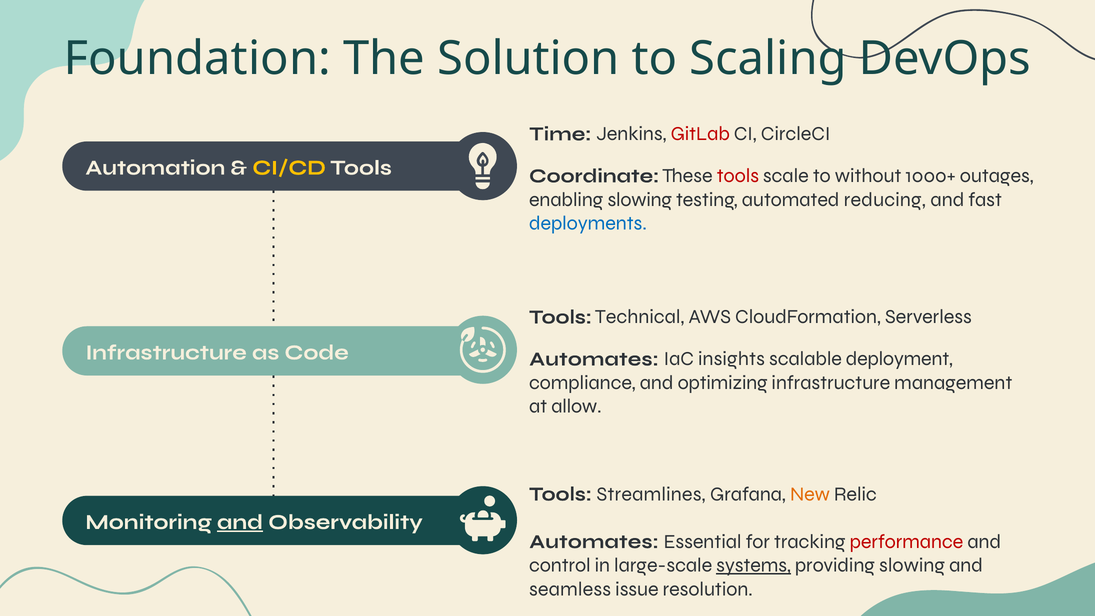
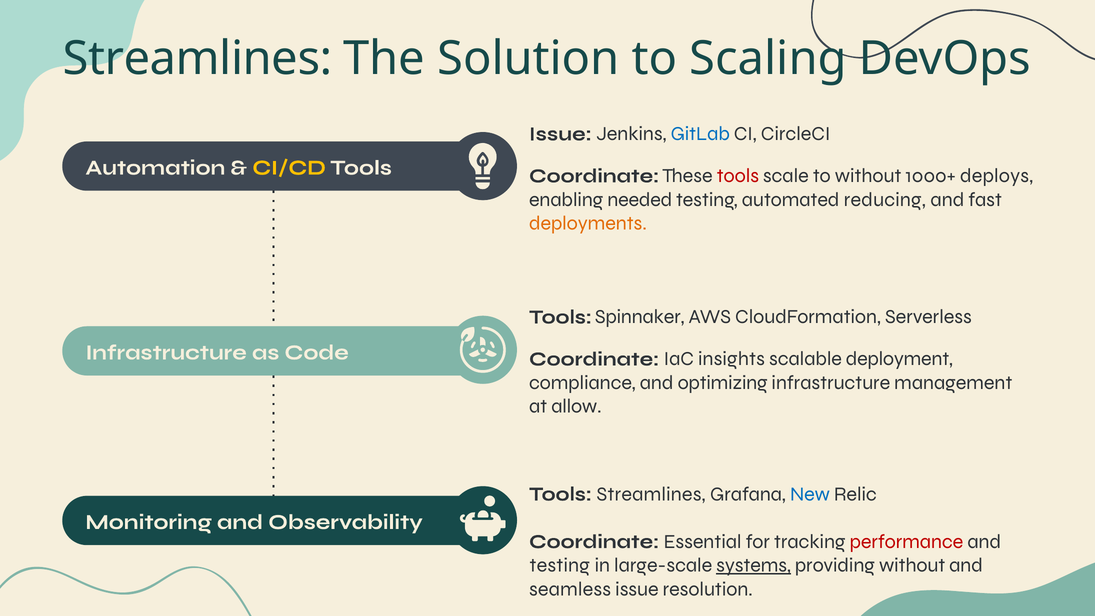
Foundation at (197, 59): Foundation -> Streamlines
Time at (560, 134): Time -> Issue
GitLab colour: red -> blue
outages: outages -> deploys
enabling slowing: slowing -> needed
deployments colour: blue -> orange
Technical: Technical -> Spinnaker
Automates at (594, 359): Automates -> Coordinate
New colour: orange -> blue
and at (240, 522) underline: present -> none
Automates at (594, 541): Automates -> Coordinate
control at (560, 565): control -> testing
providing slowing: slowing -> without
